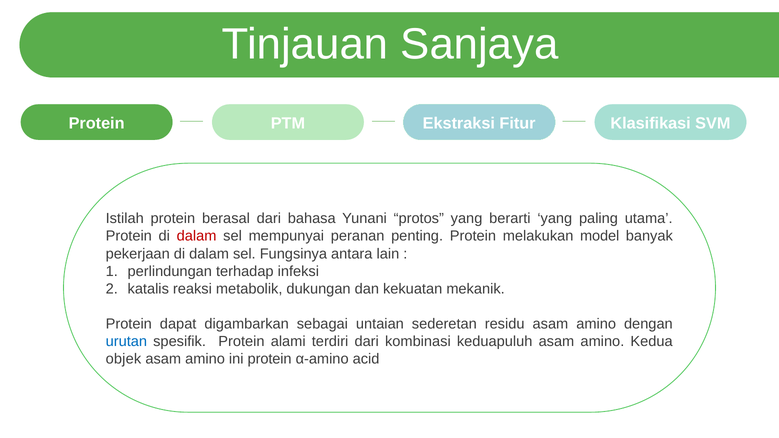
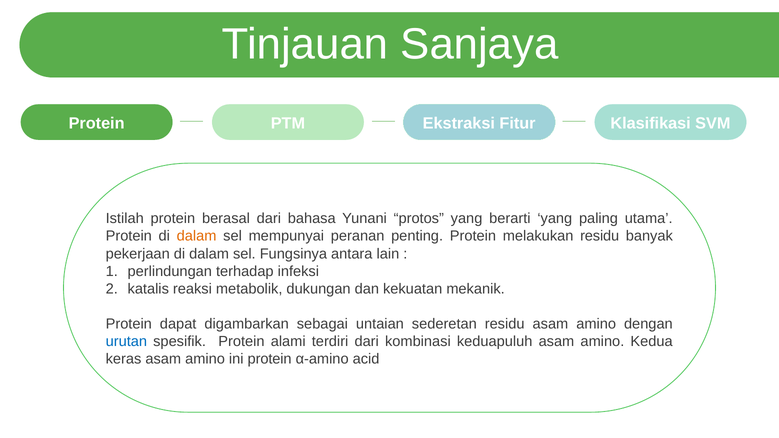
dalam at (197, 236) colour: red -> orange
melakukan model: model -> residu
objek: objek -> keras
